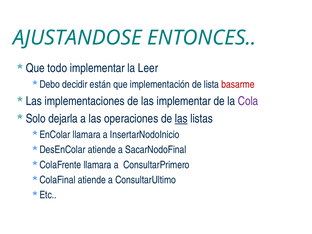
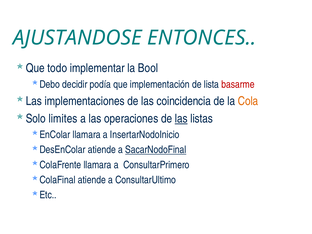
Leer: Leer -> Bool
están: están -> podía
las implementar: implementar -> coincidencia
Cola colour: purple -> orange
dejarla: dejarla -> limites
SacarNodoFinal underline: none -> present
